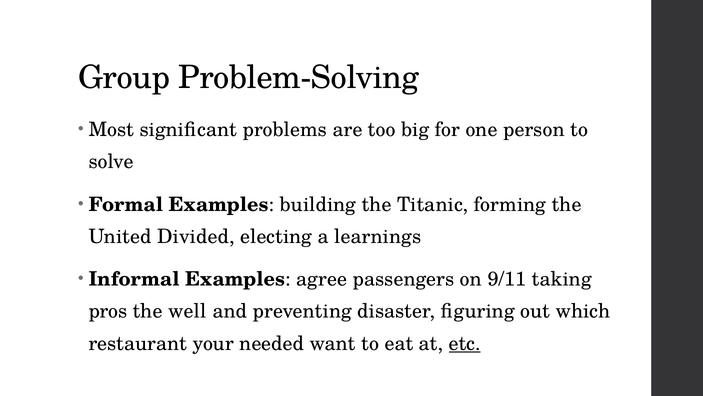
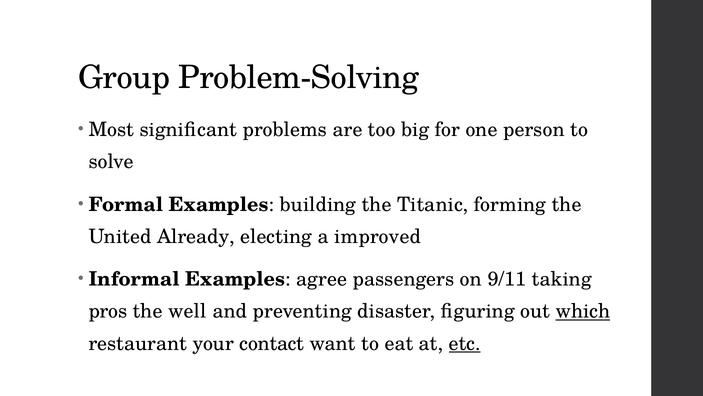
Divided: Divided -> Already
learnings: learnings -> improved
which underline: none -> present
needed: needed -> contact
